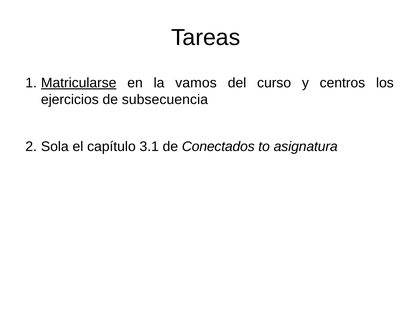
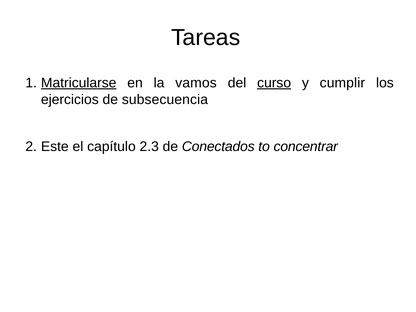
curso underline: none -> present
centros: centros -> cumplir
Sola: Sola -> Este
3.1: 3.1 -> 2.3
asignatura: asignatura -> concentrar
